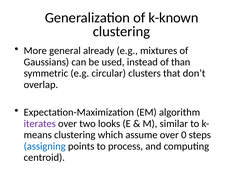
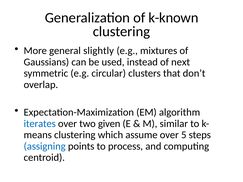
already: already -> slightly
than: than -> next
iterates colour: purple -> blue
looks: looks -> given
0: 0 -> 5
